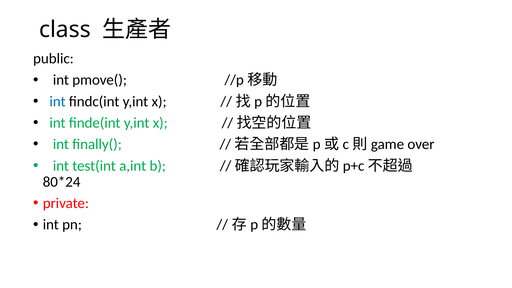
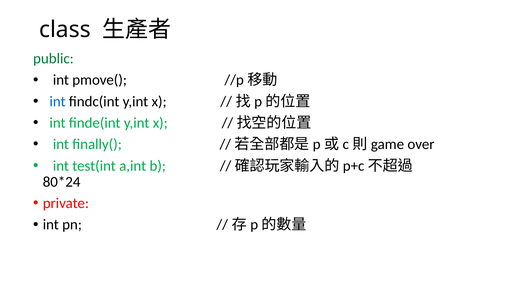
public colour: black -> green
